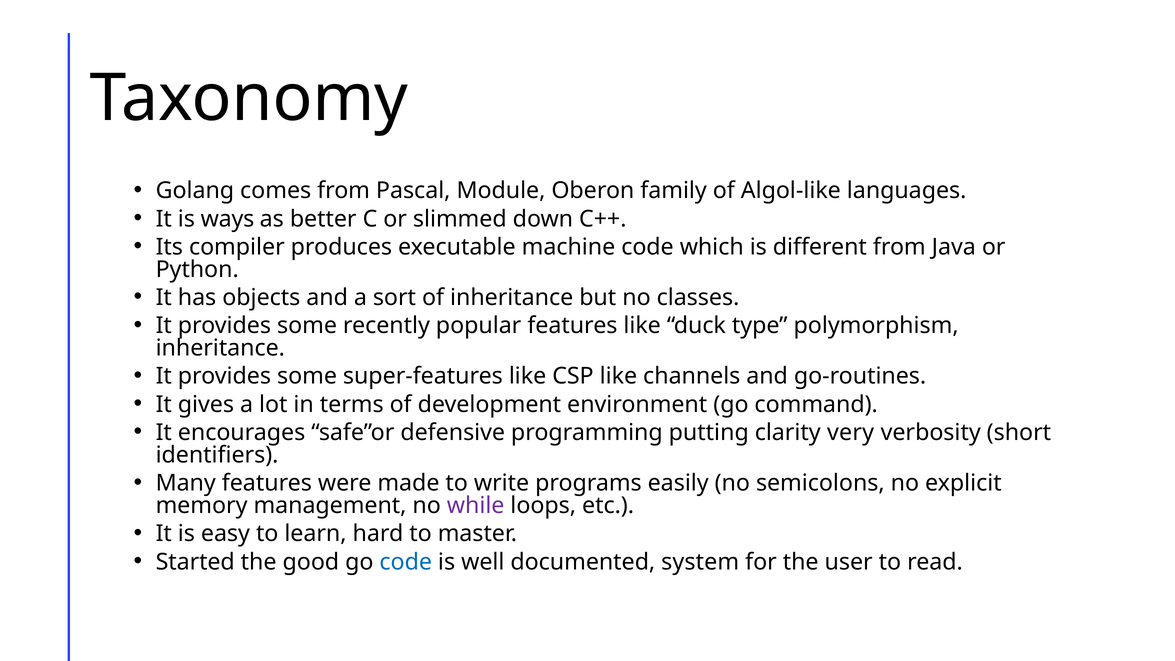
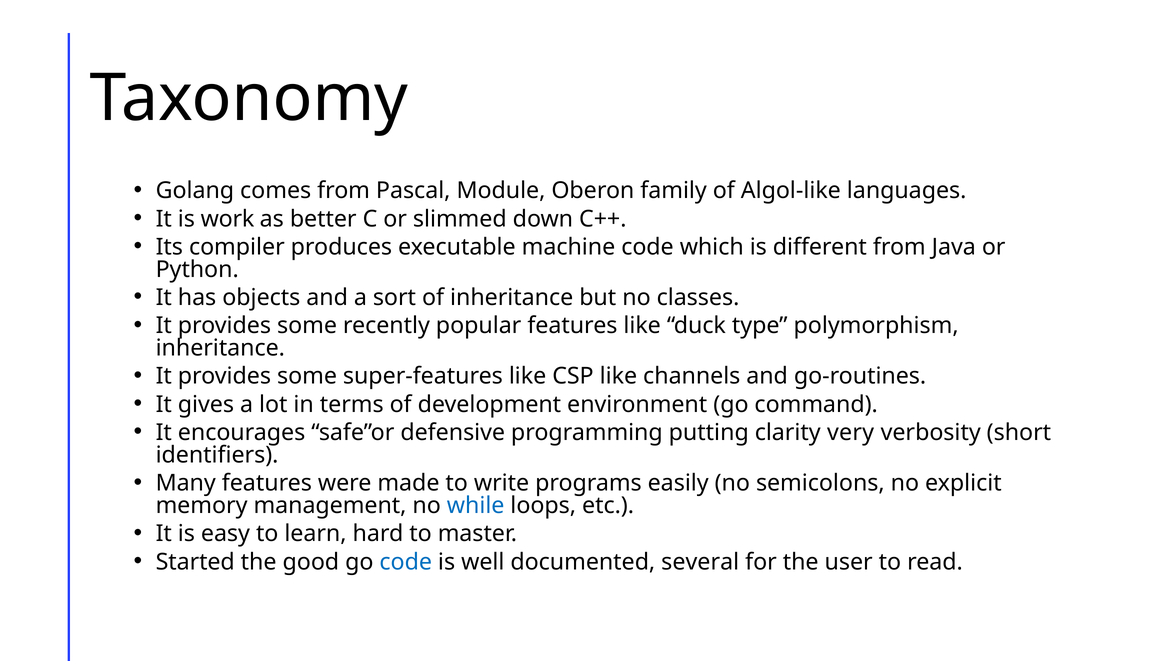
ways: ways -> work
while colour: purple -> blue
system: system -> several
